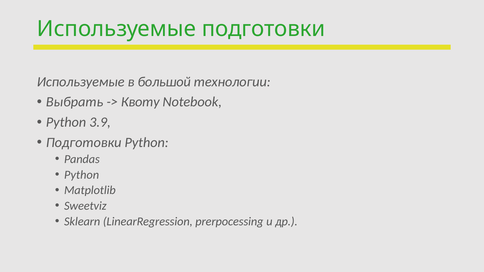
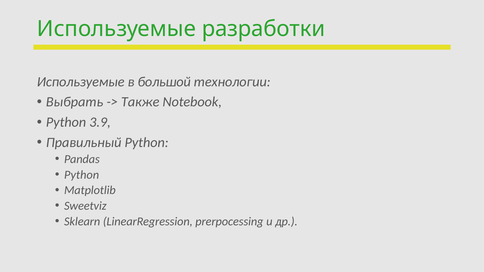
Используемые подготовки: подготовки -> разработки
Квоту: Квоту -> Также
Подготовки at (84, 143): Подготовки -> Правильный
